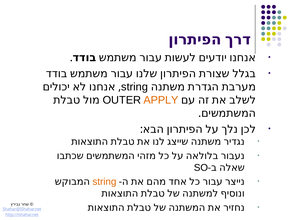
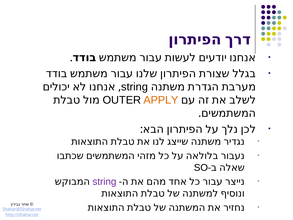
string at (104, 182) colour: orange -> purple
